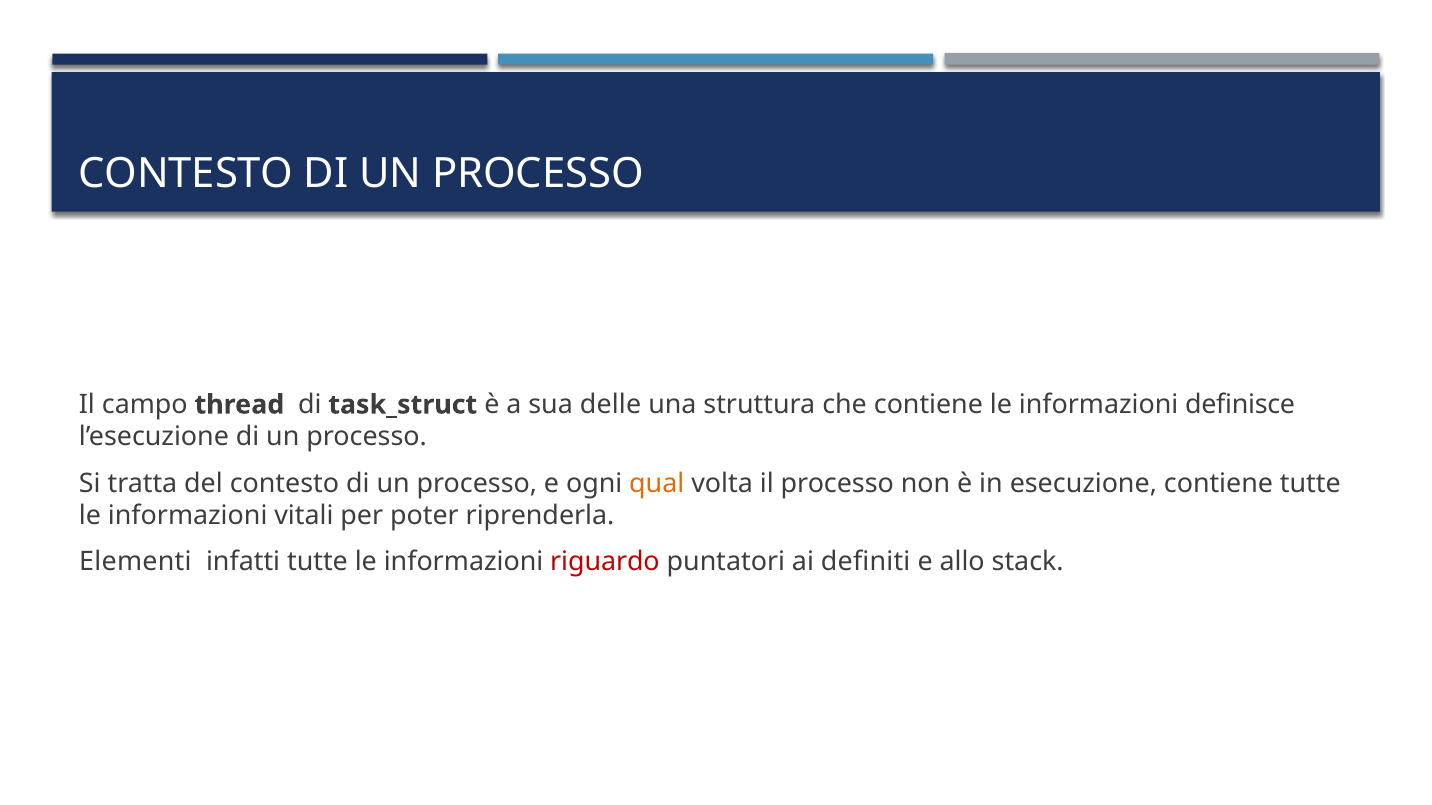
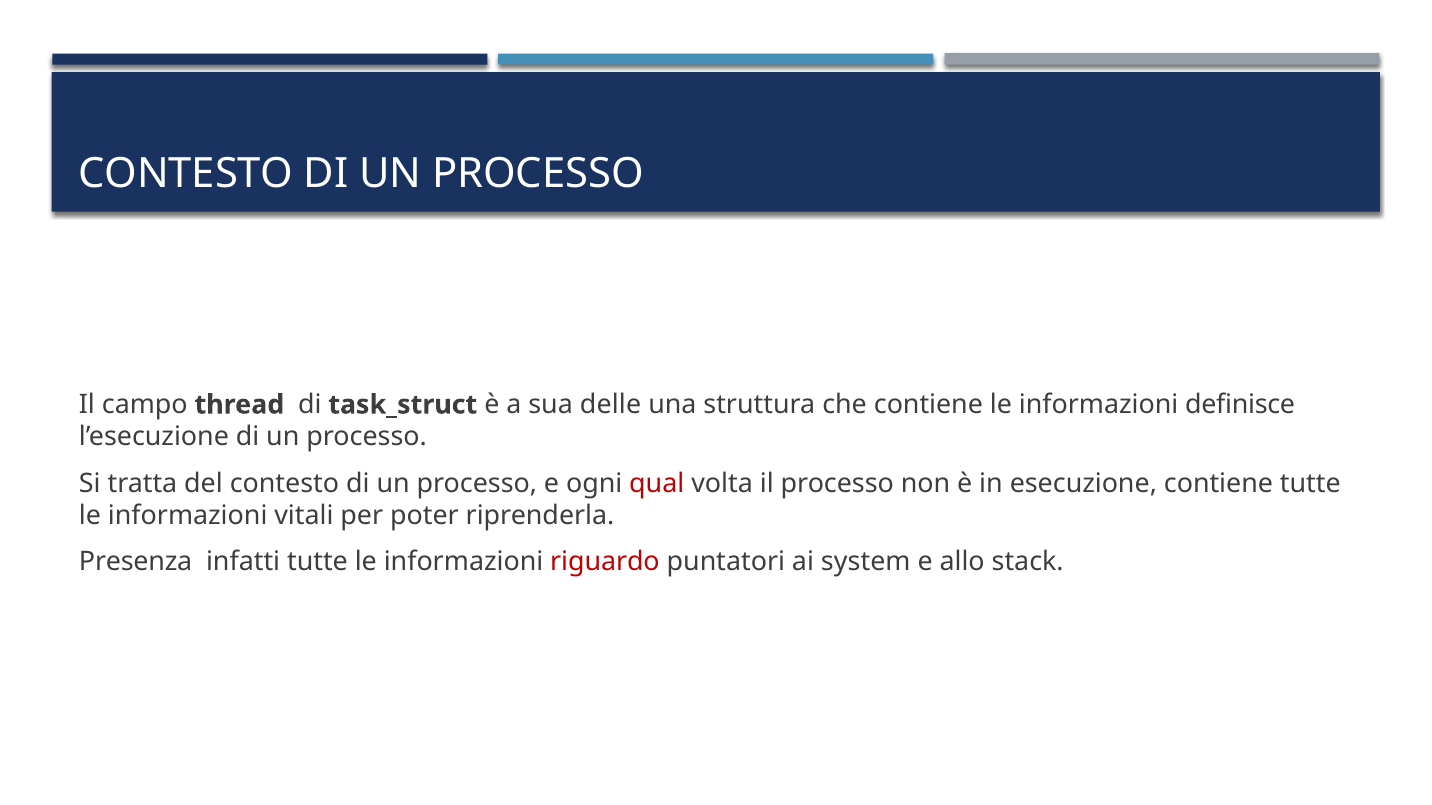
qual colour: orange -> red
Elementi: Elementi -> Presenza
definiti: definiti -> system
